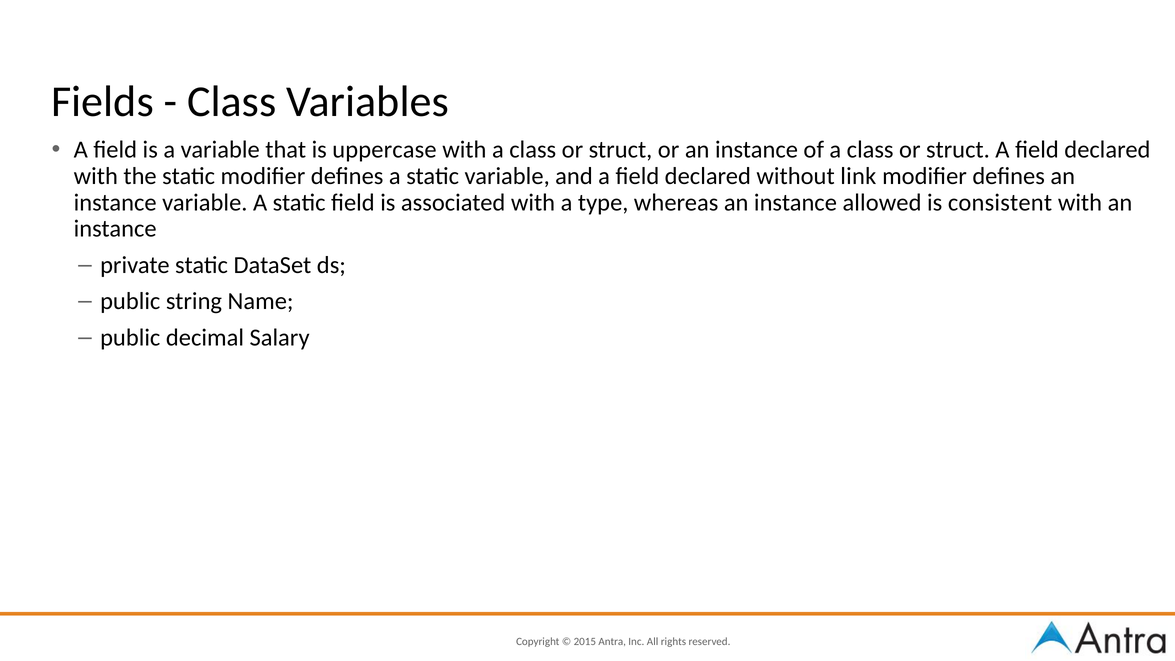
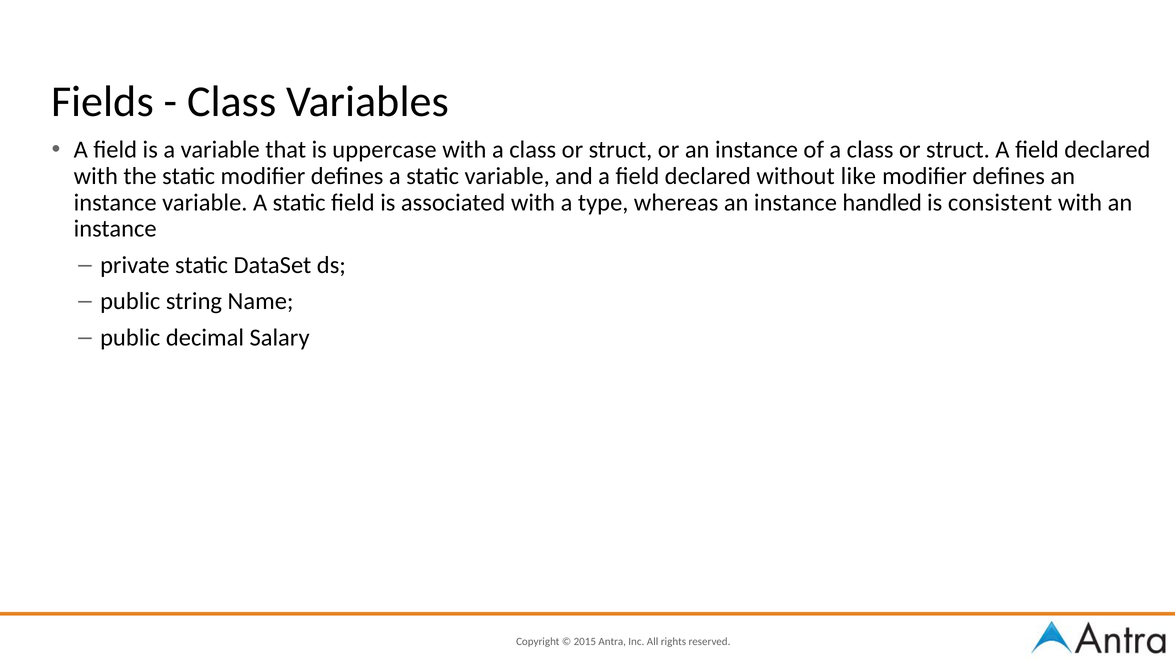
link: link -> like
allowed: allowed -> handled
